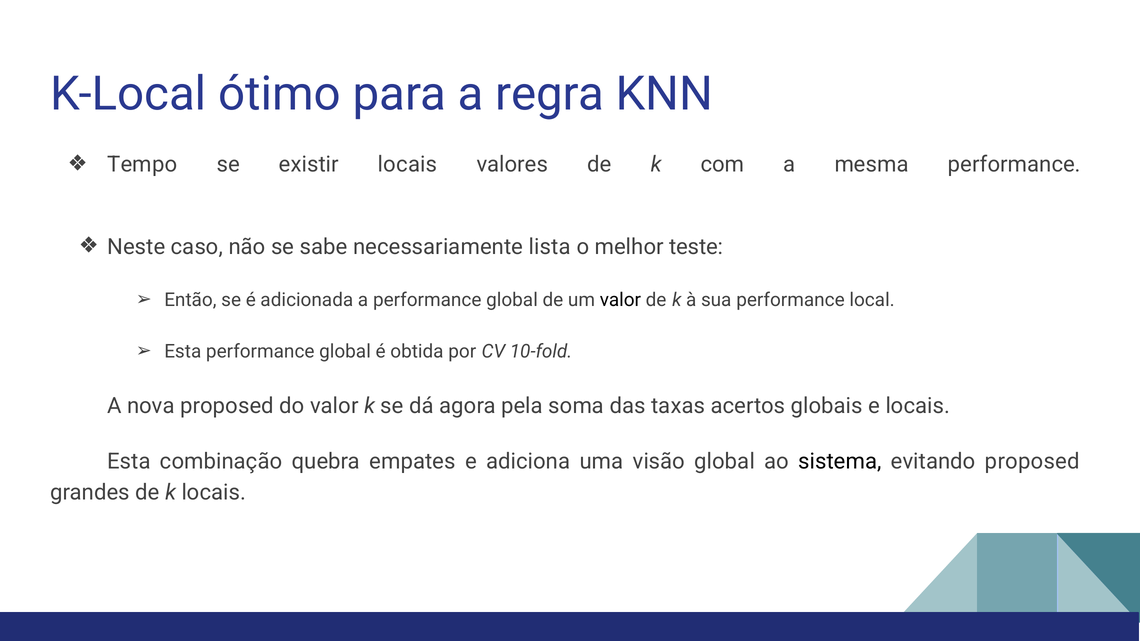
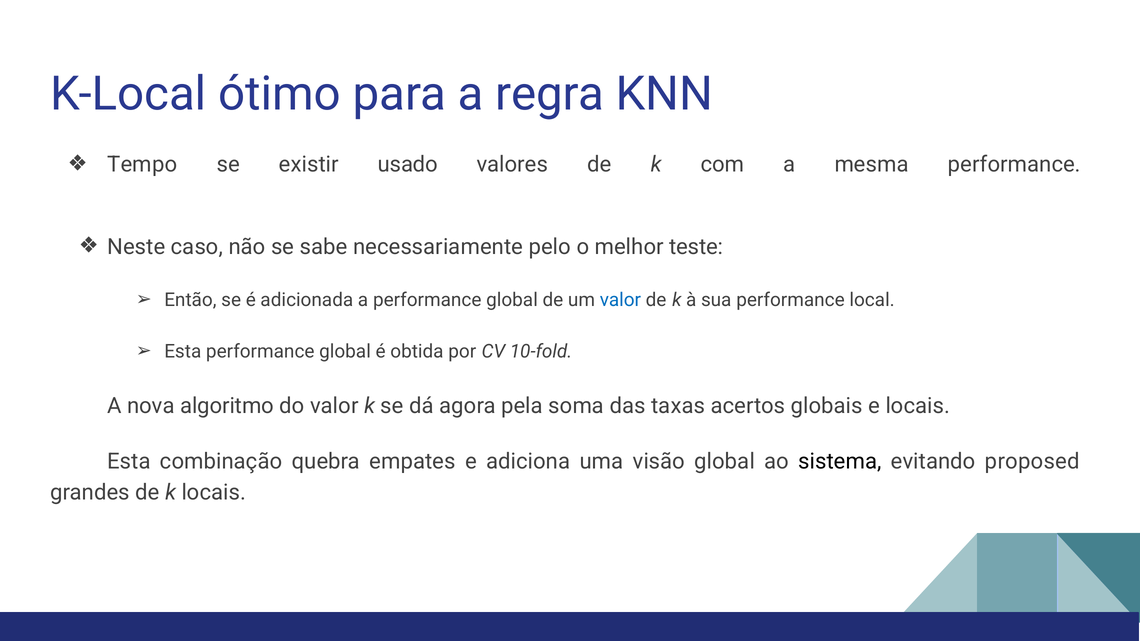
existir locais: locais -> usado
lista: lista -> pelo
valor at (620, 300) colour: black -> blue
nova proposed: proposed -> algoritmo
